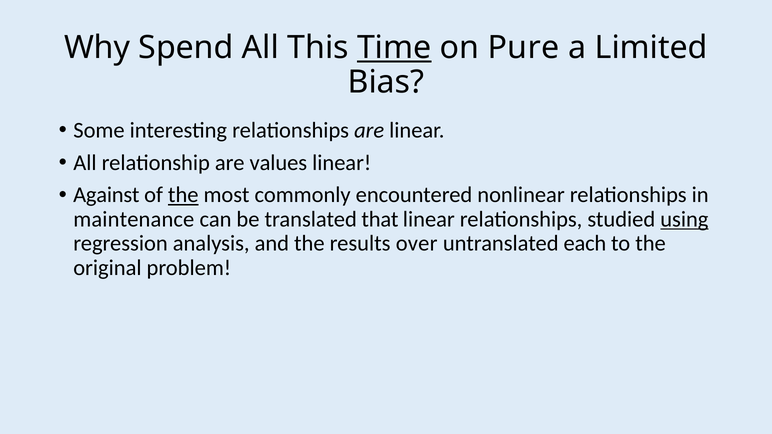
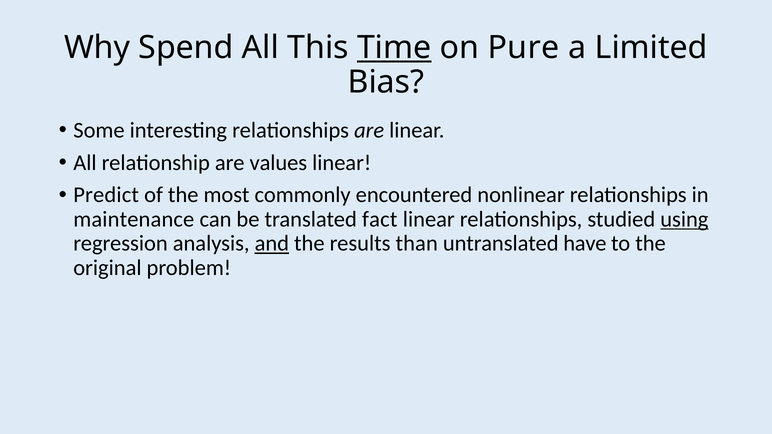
Against: Against -> Predict
the at (183, 195) underline: present -> none
that: that -> fact
and underline: none -> present
over: over -> than
each: each -> have
